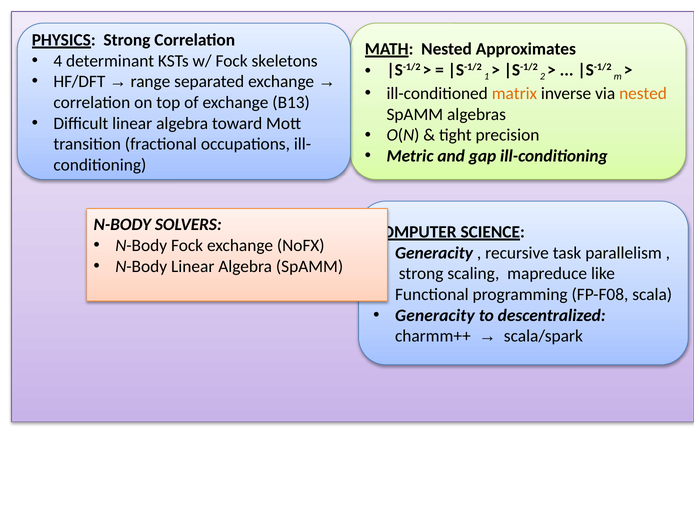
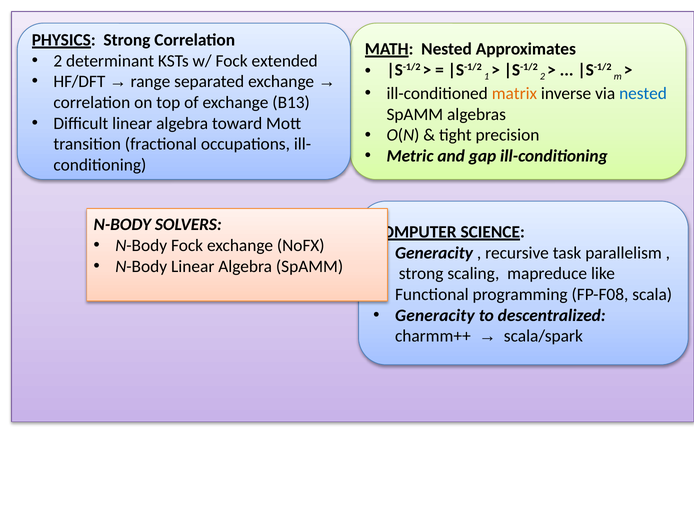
4 at (58, 61): 4 -> 2
skeletons: skeletons -> extended
nested at (643, 93) colour: orange -> blue
